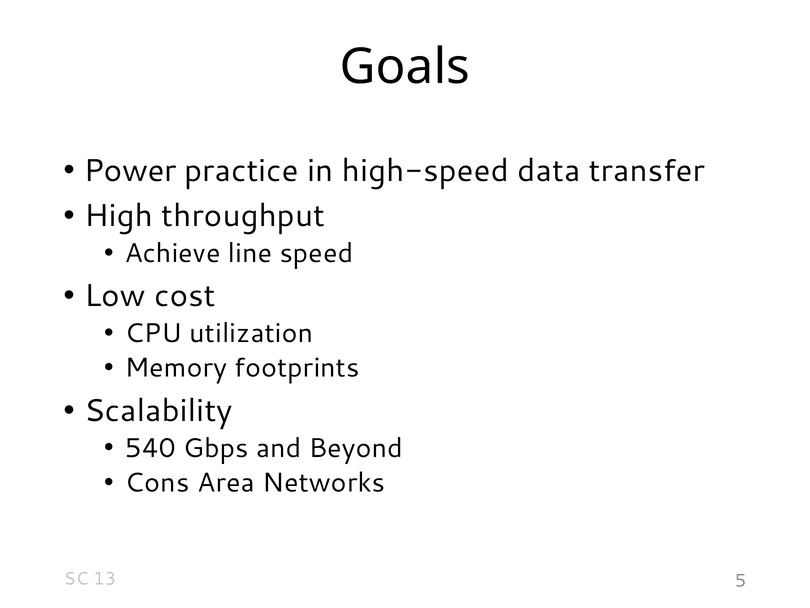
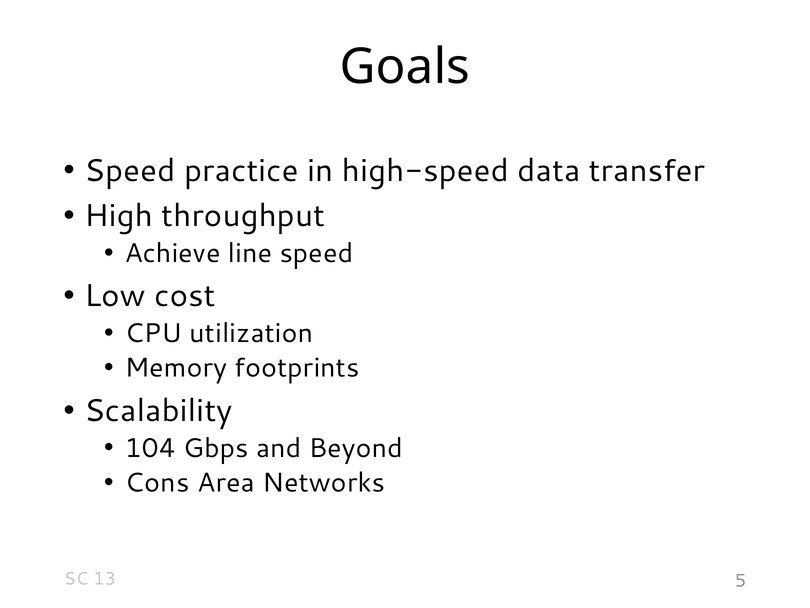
Power at (130, 171): Power -> Speed
540: 540 -> 104
